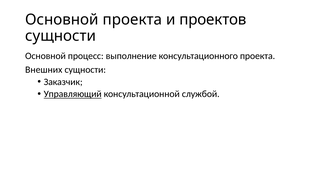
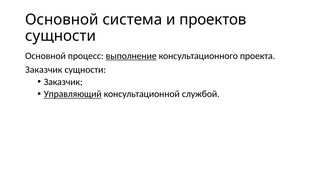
Основной проекта: проекта -> система
выполнение underline: none -> present
Внешних at (44, 70): Внешних -> Заказчик
